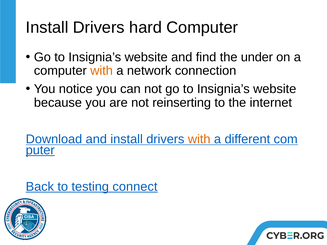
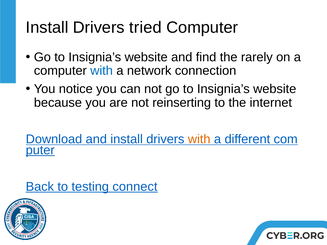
hard: hard -> tried
under: under -> rarely
with at (102, 71) colour: orange -> blue
